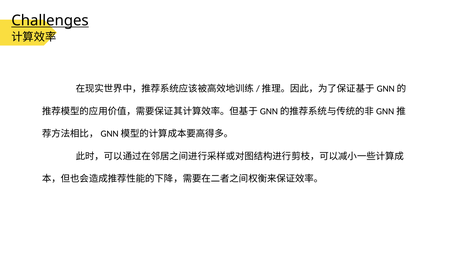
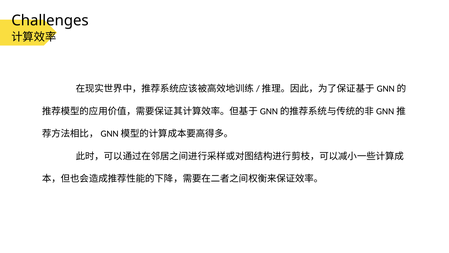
Challenges underline: present -> none
